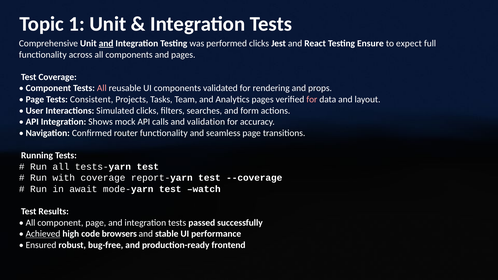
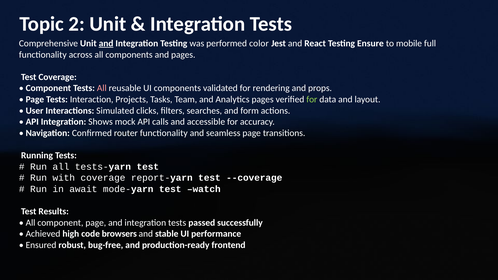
1: 1 -> 2
performed clicks: clicks -> color
expect: expect -> mobile
Consistent: Consistent -> Interaction
for at (312, 99) colour: pink -> light green
validation: validation -> accessible
Achieved underline: present -> none
